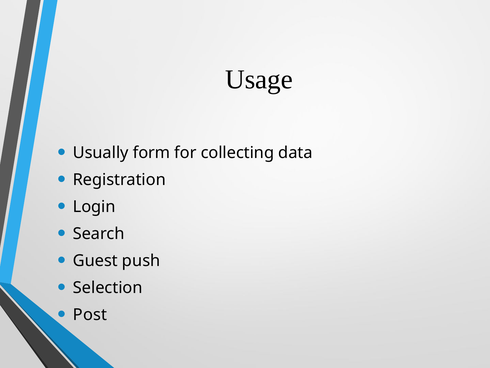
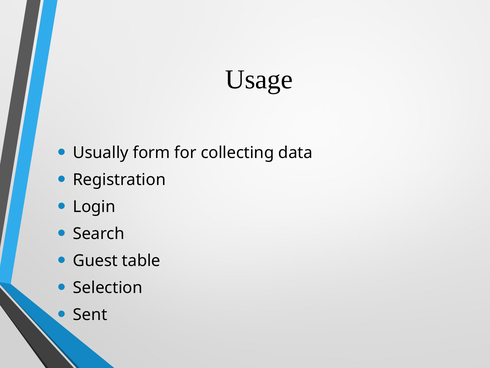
push: push -> table
Post: Post -> Sent
